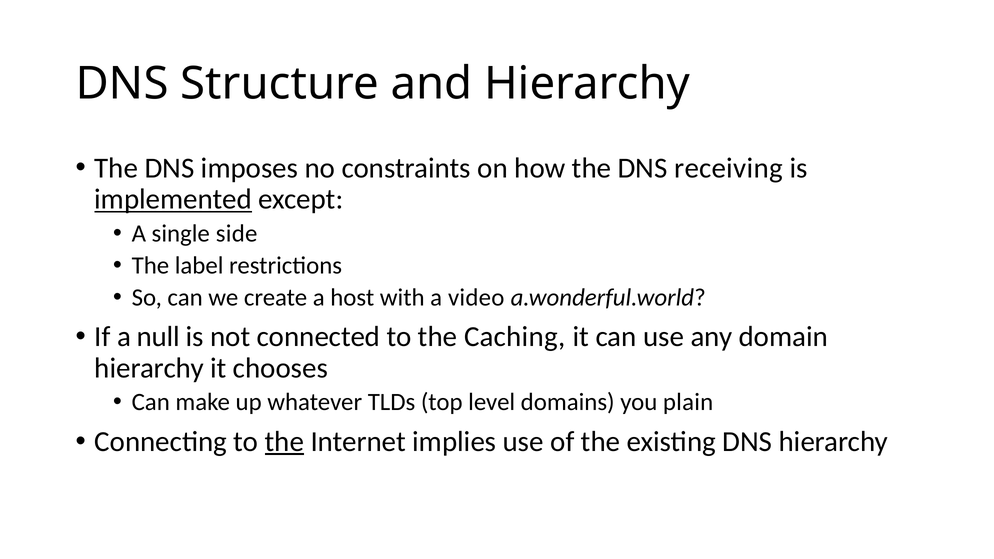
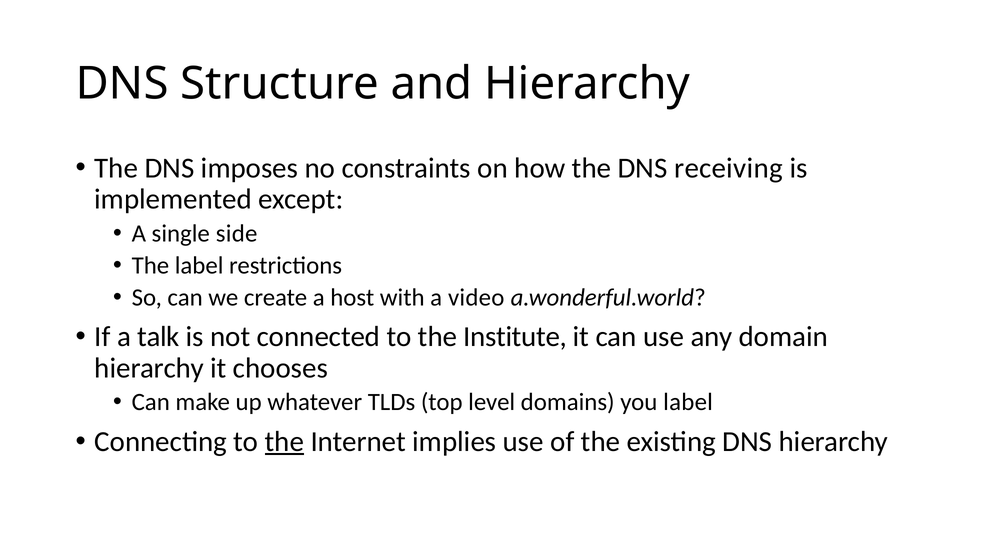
implemented underline: present -> none
null: null -> talk
Caching: Caching -> Institute
you plain: plain -> label
